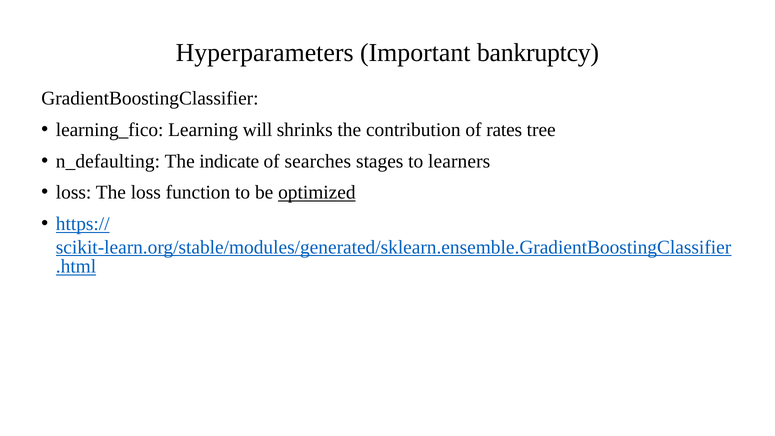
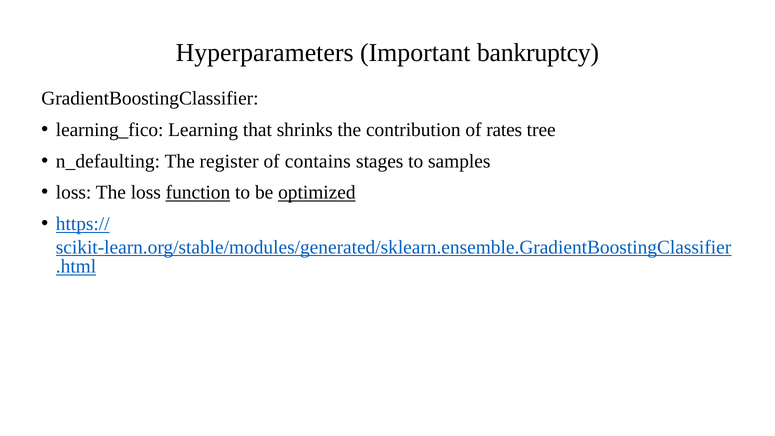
will: will -> that
indicate: indicate -> register
searches: searches -> contains
learners: learners -> samples
function underline: none -> present
